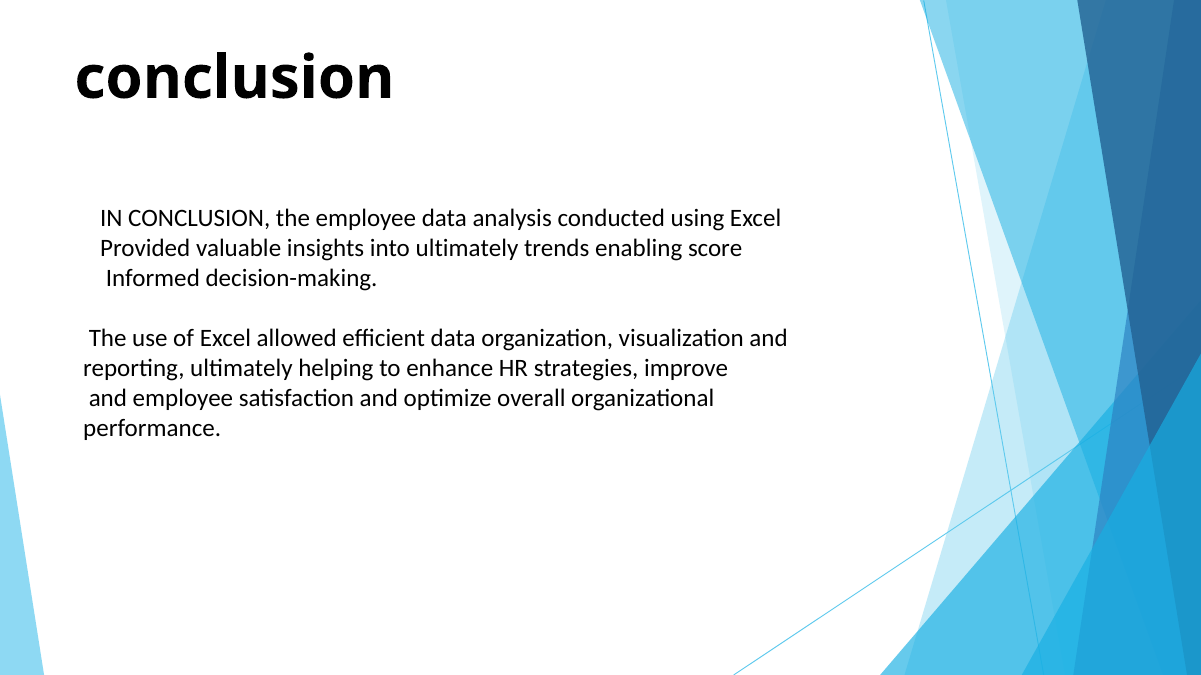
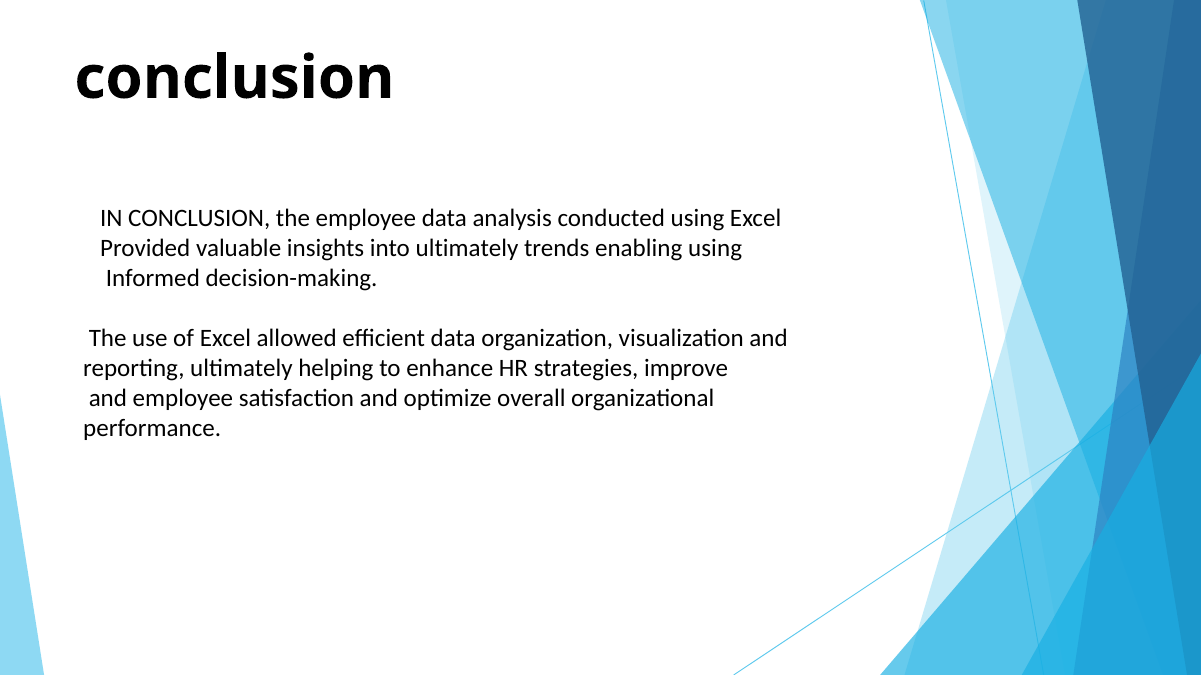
enabling score: score -> using
